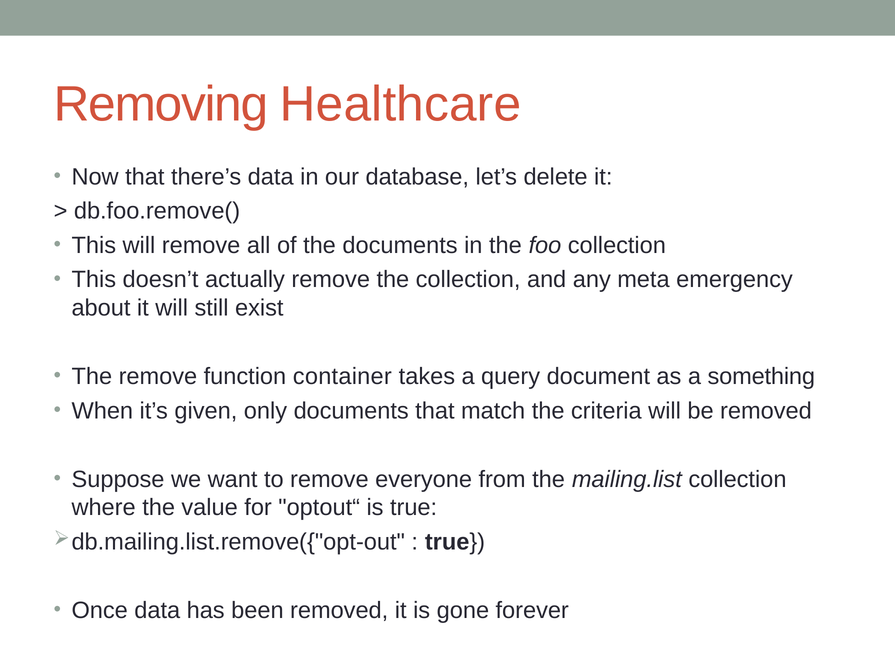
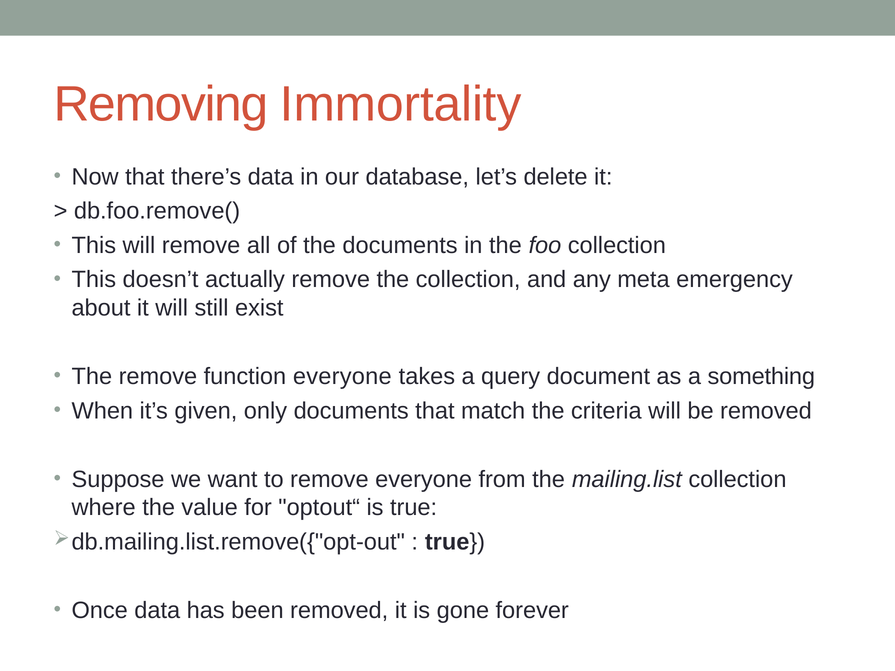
Healthcare: Healthcare -> Immortality
function container: container -> everyone
